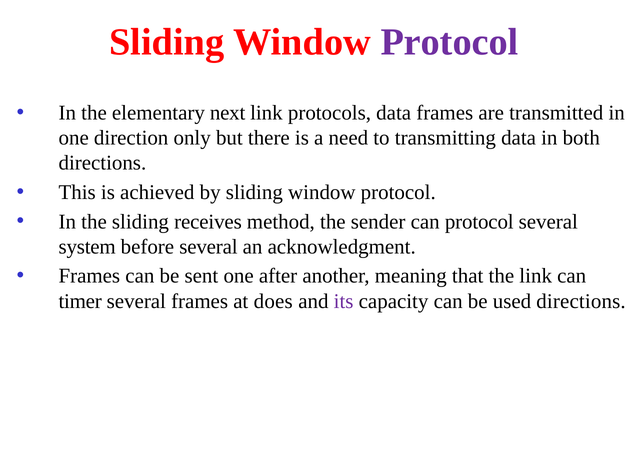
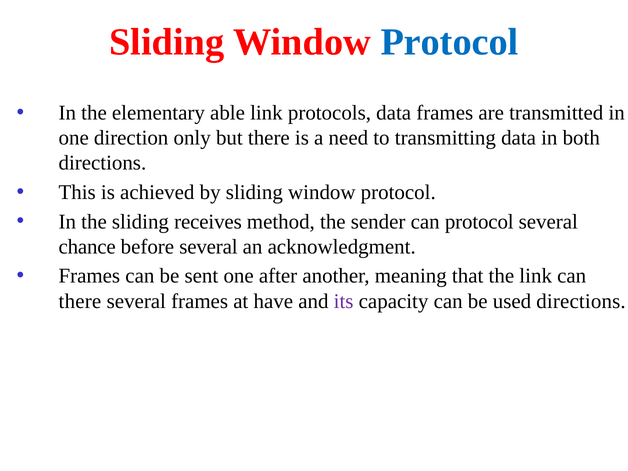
Protocol at (449, 42) colour: purple -> blue
next: next -> able
system: system -> chance
timer at (80, 301): timer -> there
does: does -> have
